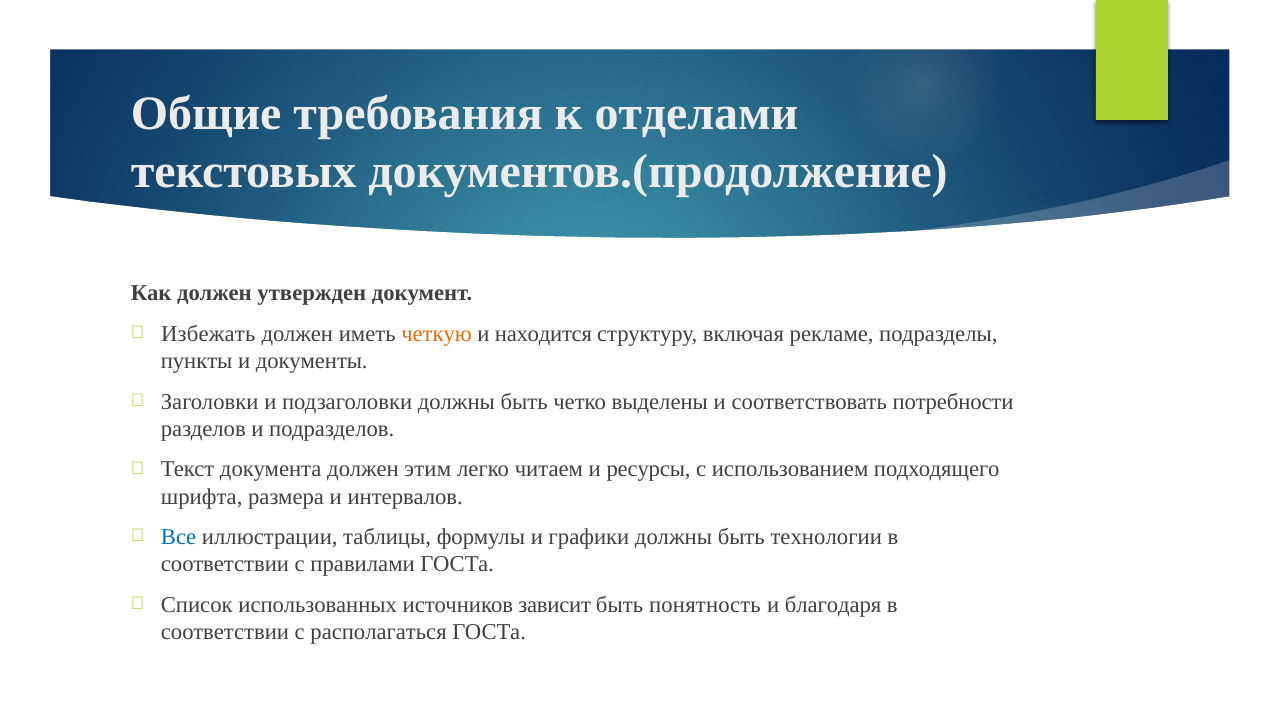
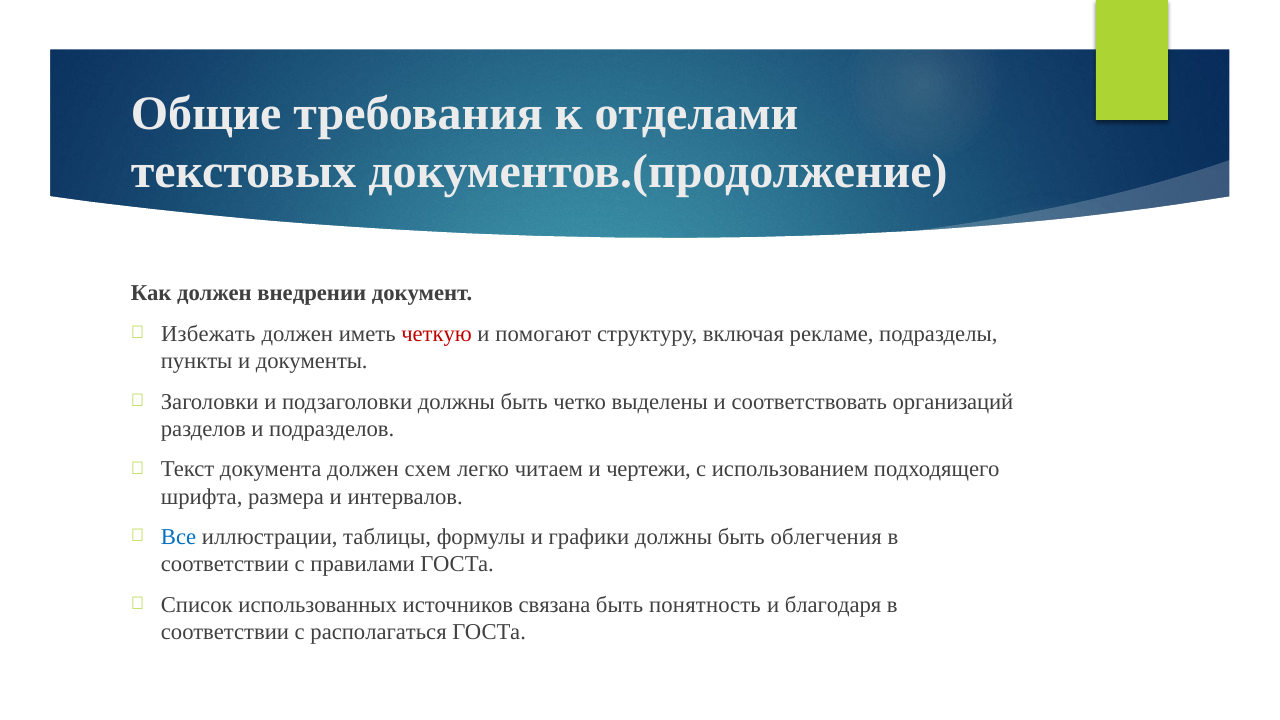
утвержден: утвержден -> внедрении
четкую colour: orange -> red
находится: находится -> помогают
потребности: потребности -> организаций
этим: этим -> схем
ресурсы: ресурсы -> чертежи
технологии: технологии -> облегчения
зависит: зависит -> связана
